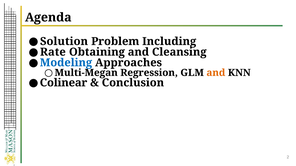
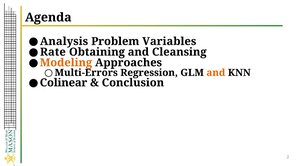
Solution: Solution -> Analysis
Including: Including -> Variables
Modeling colour: blue -> orange
Multi-Megan: Multi-Megan -> Multi-Errors
